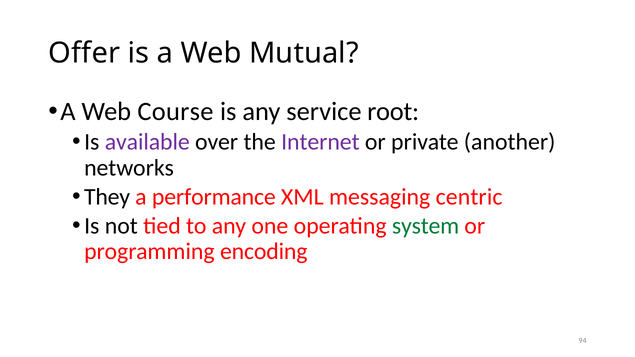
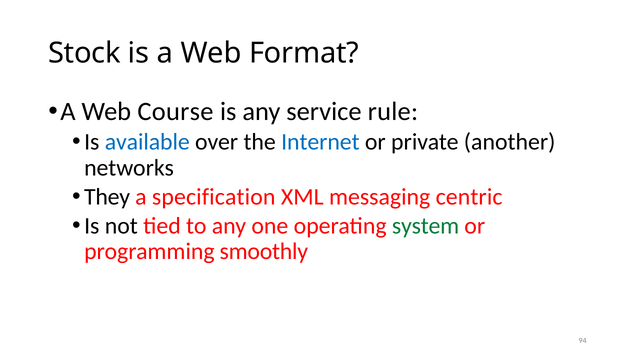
Offer: Offer -> Stock
Mutual: Mutual -> Format
root: root -> rule
available colour: purple -> blue
Internet colour: purple -> blue
performance: performance -> specification
encoding: encoding -> smoothly
